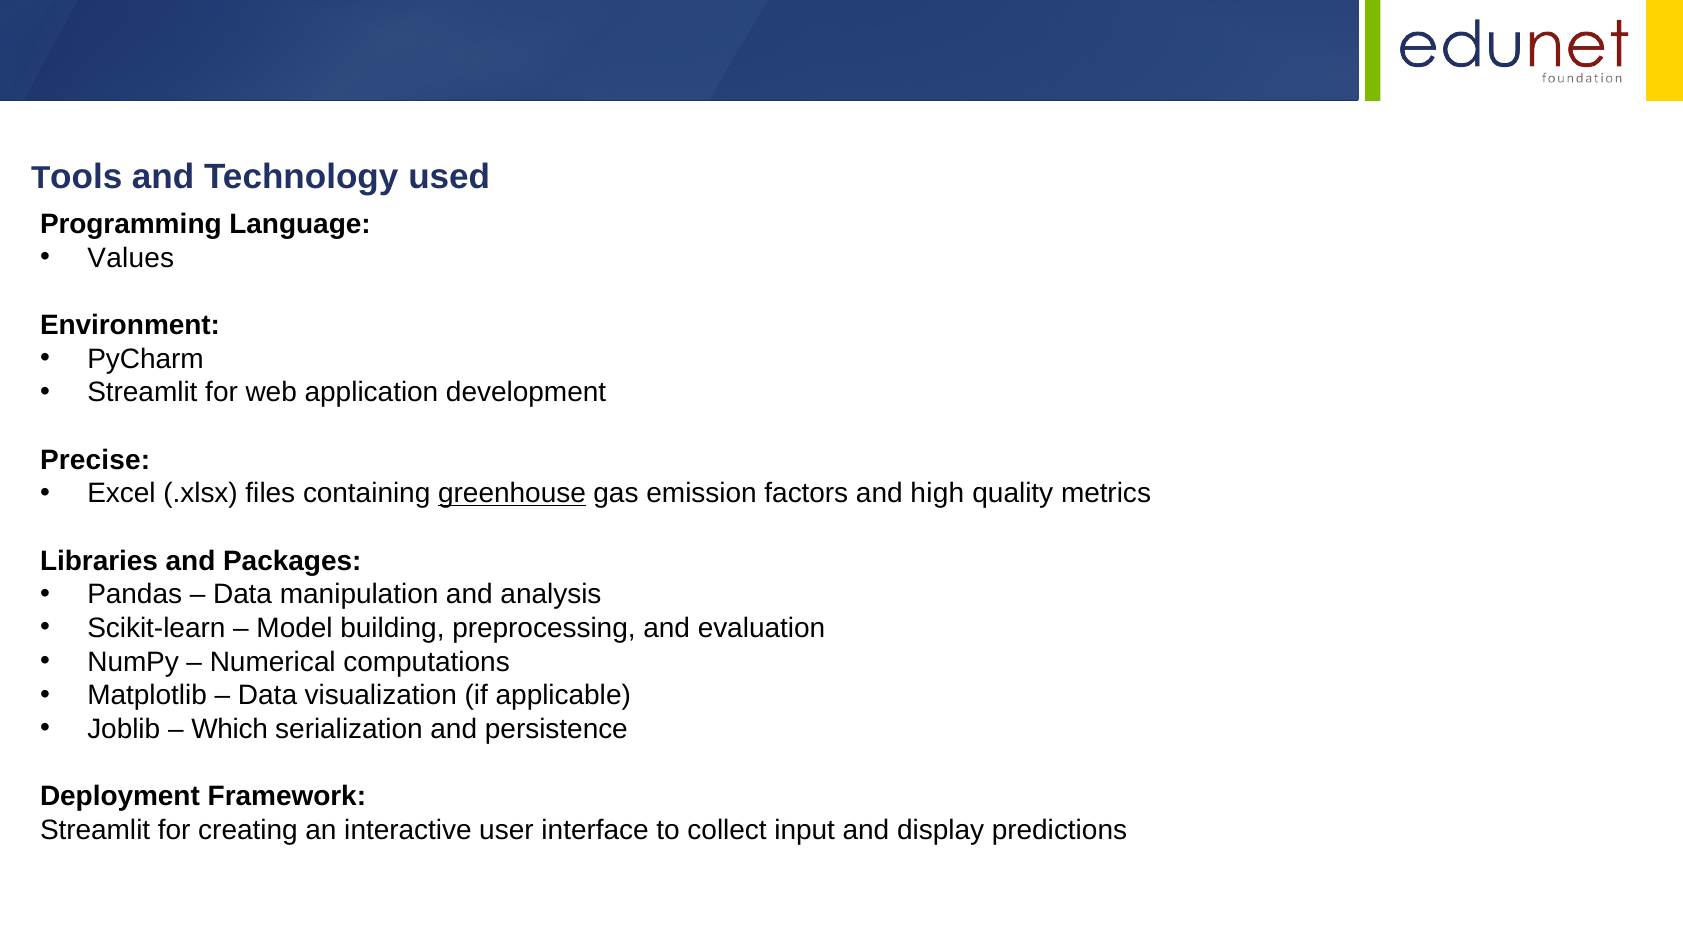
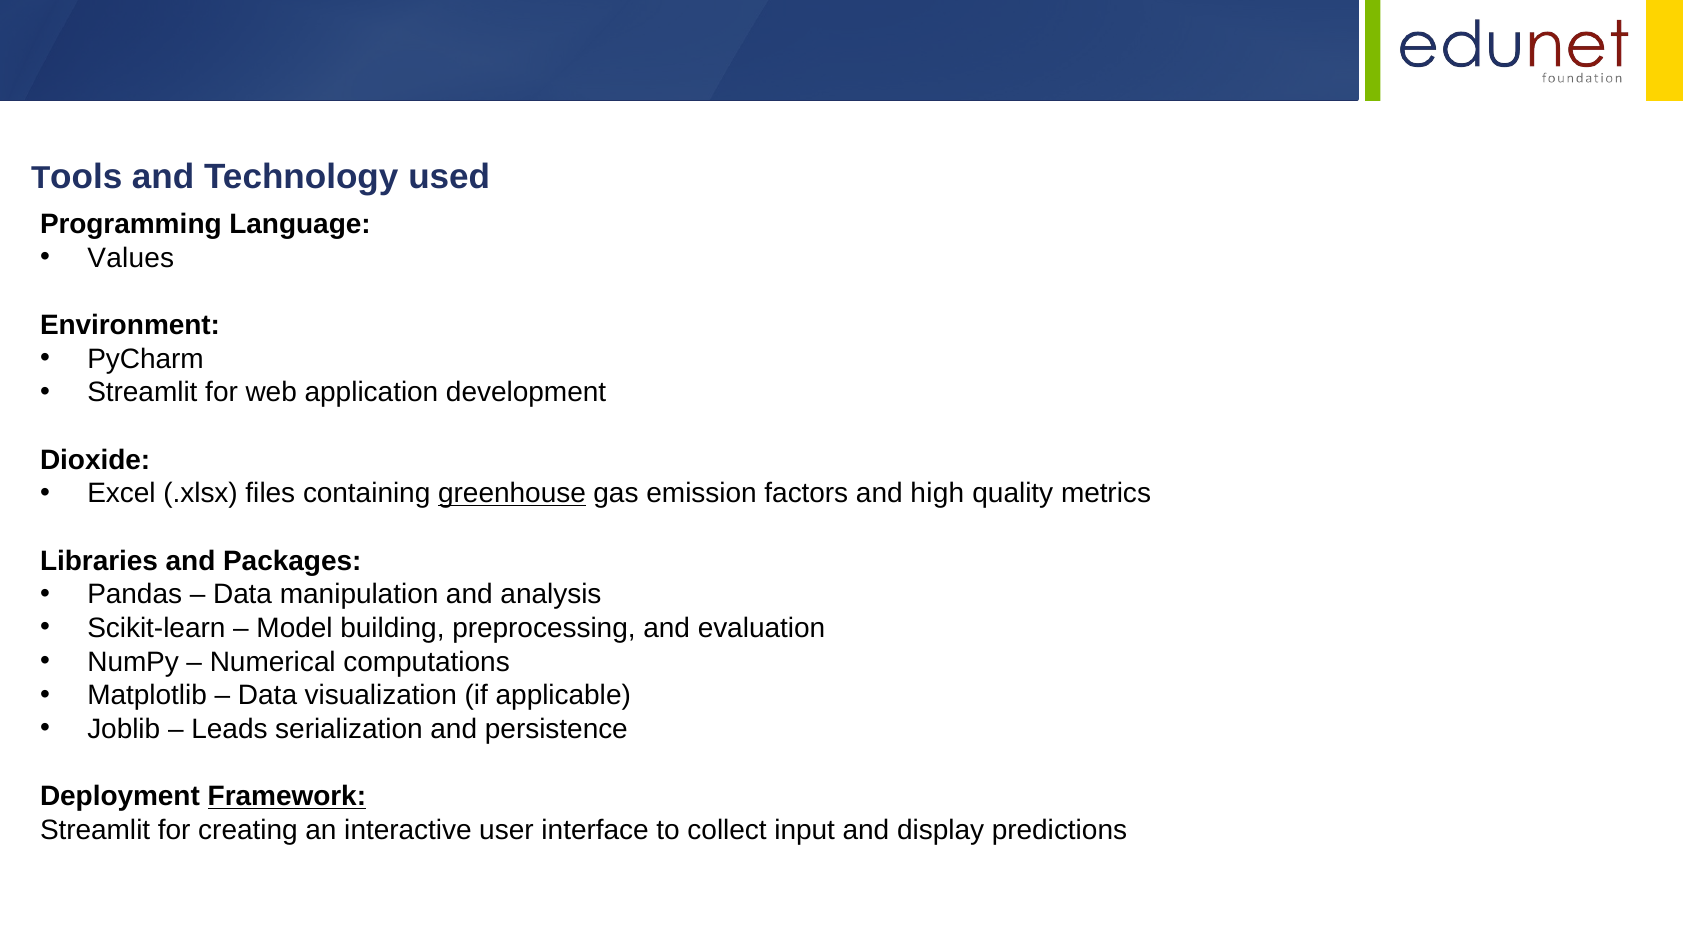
Precise: Precise -> Dioxide
Which: Which -> Leads
Framework underline: none -> present
